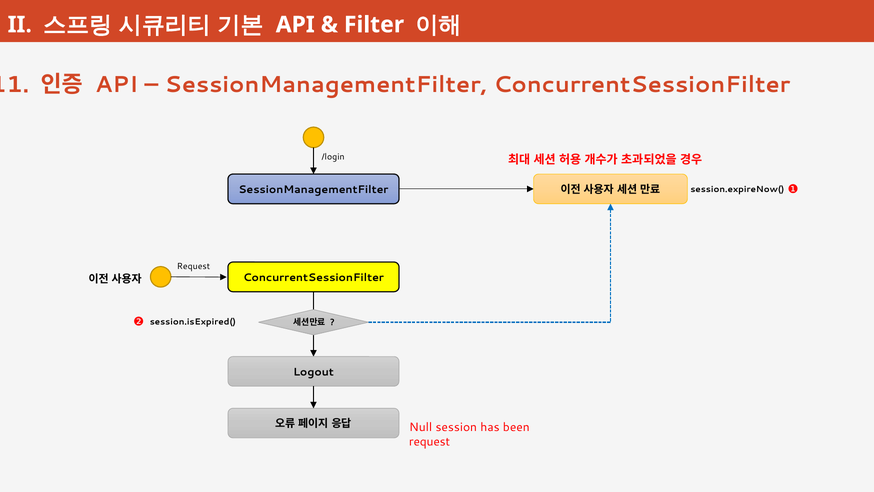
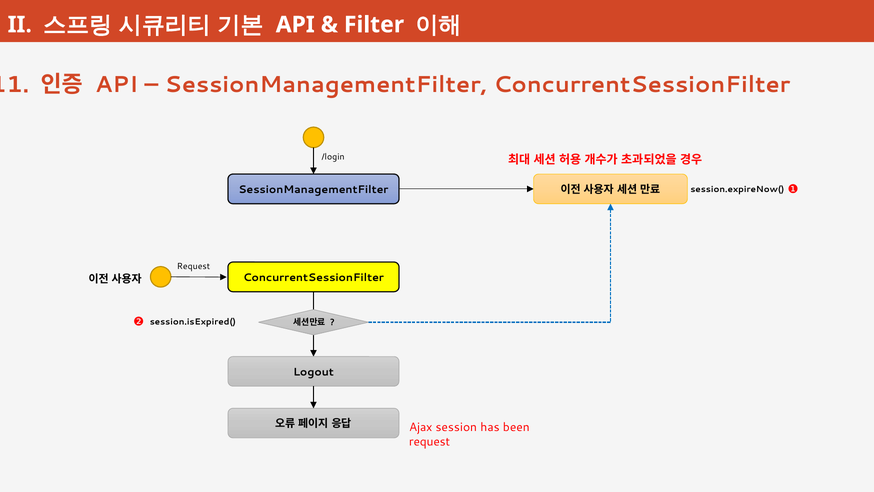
Null: Null -> Ajax
